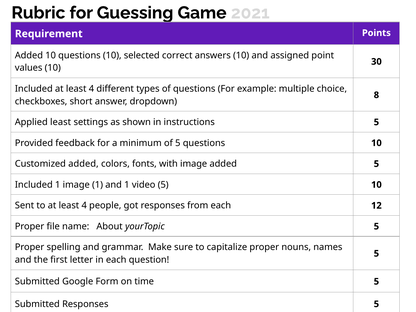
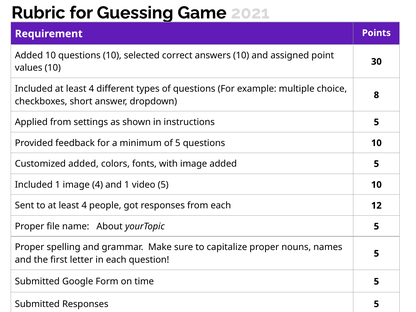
Applied least: least -> from
image 1: 1 -> 4
